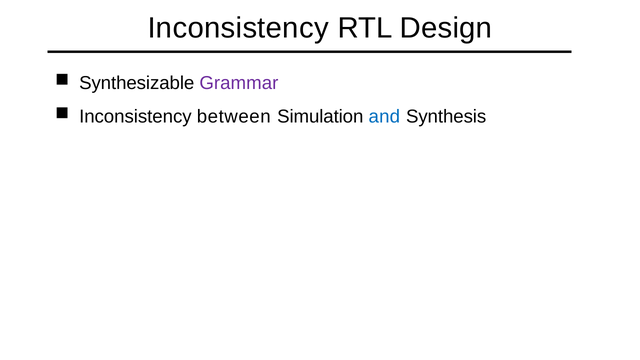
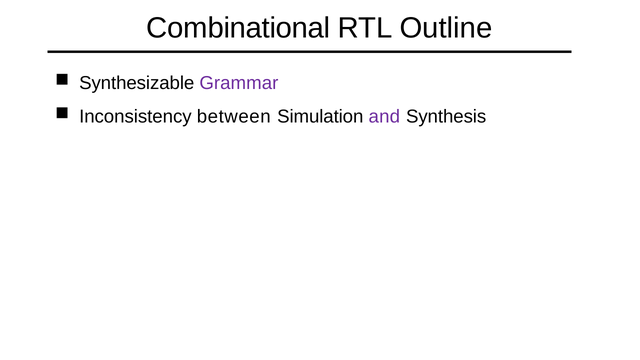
Inconsistency at (238, 28): Inconsistency -> Combinational
Design: Design -> Outline
and colour: blue -> purple
